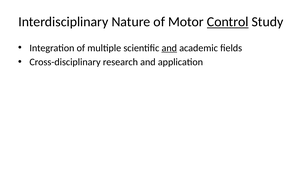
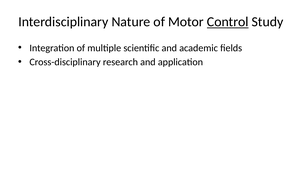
and at (169, 48) underline: present -> none
